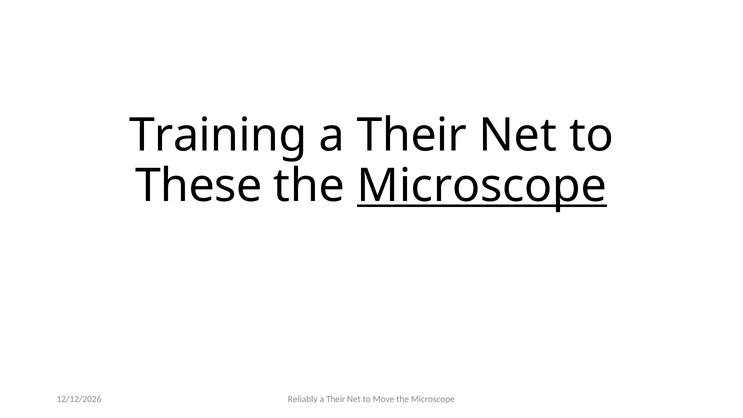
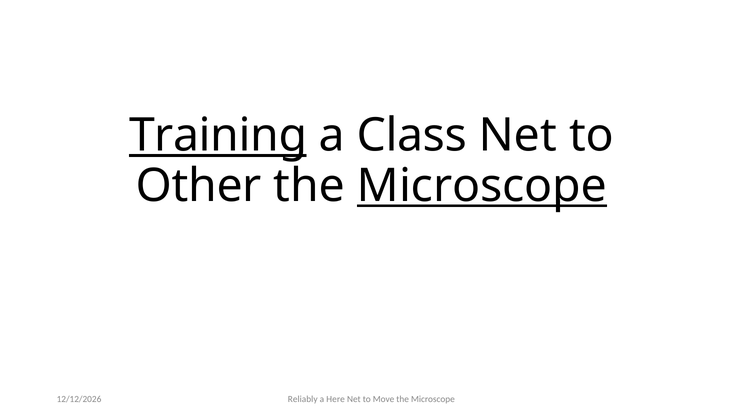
Training underline: none -> present
Their at (412, 136): Their -> Class
These: These -> Other
Their at (336, 399): Their -> Here
